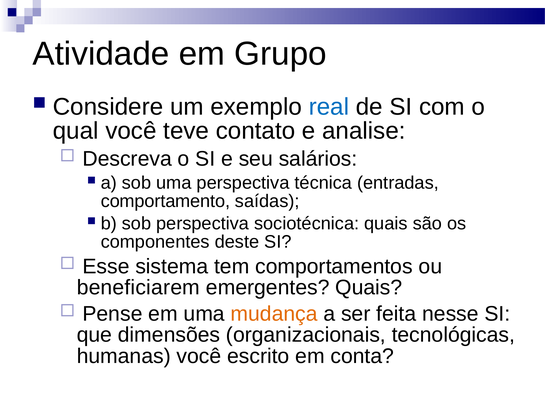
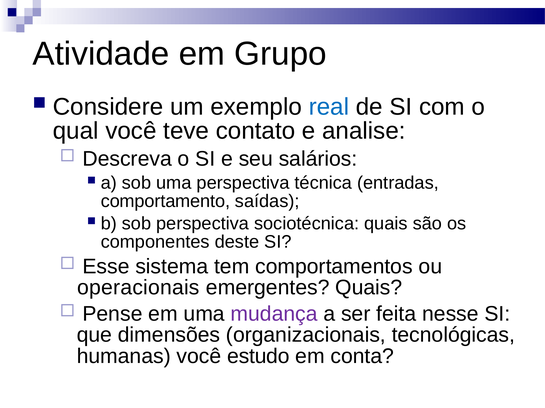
beneficiarem: beneficiarem -> operacionais
mudança colour: orange -> purple
escrito: escrito -> estudo
